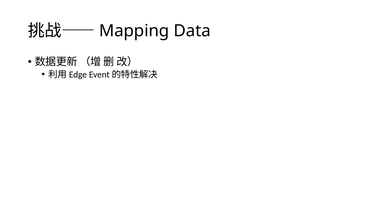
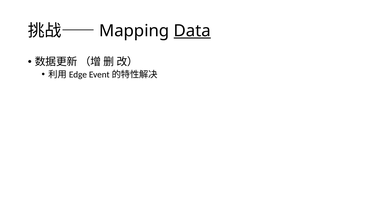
Data underline: none -> present
